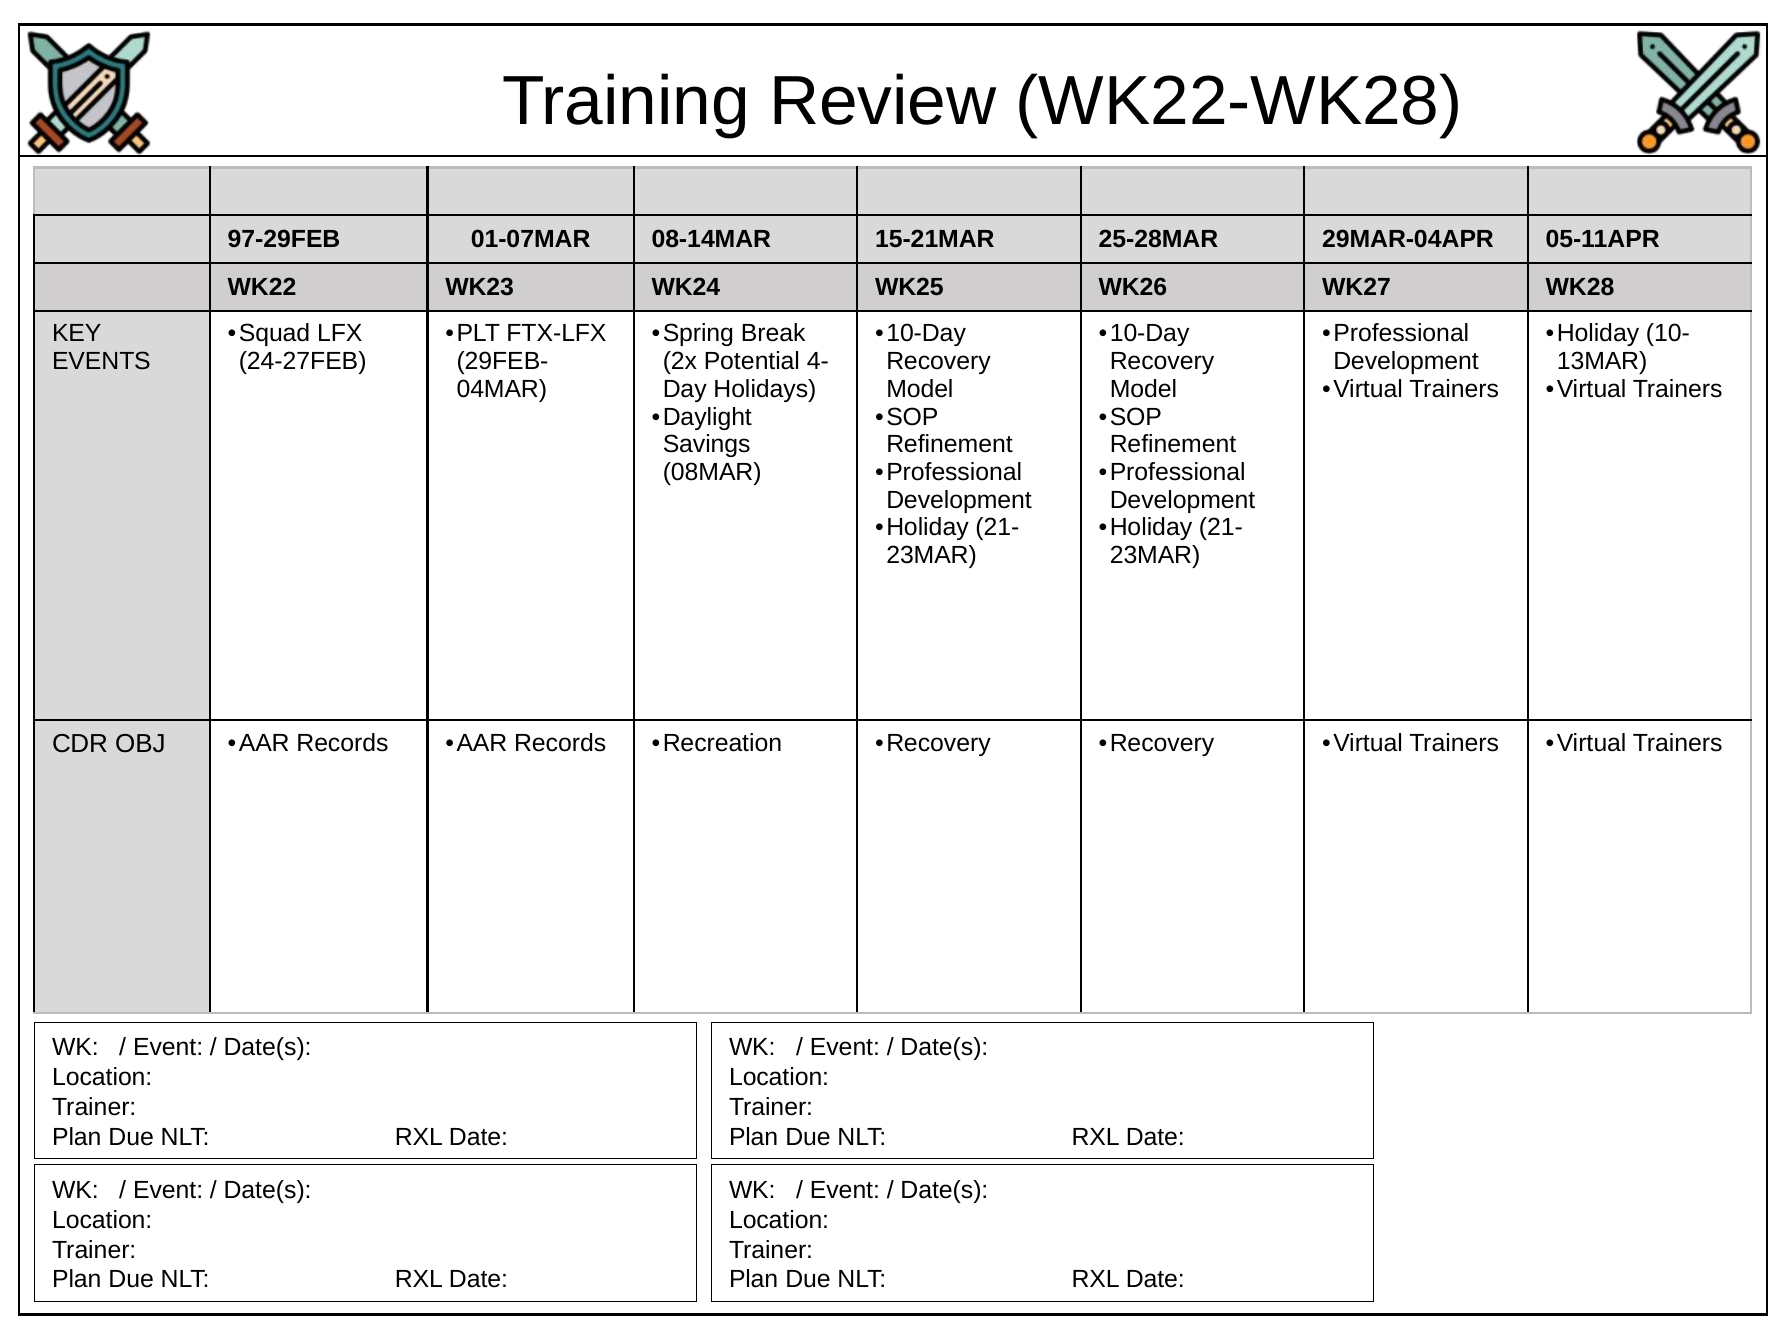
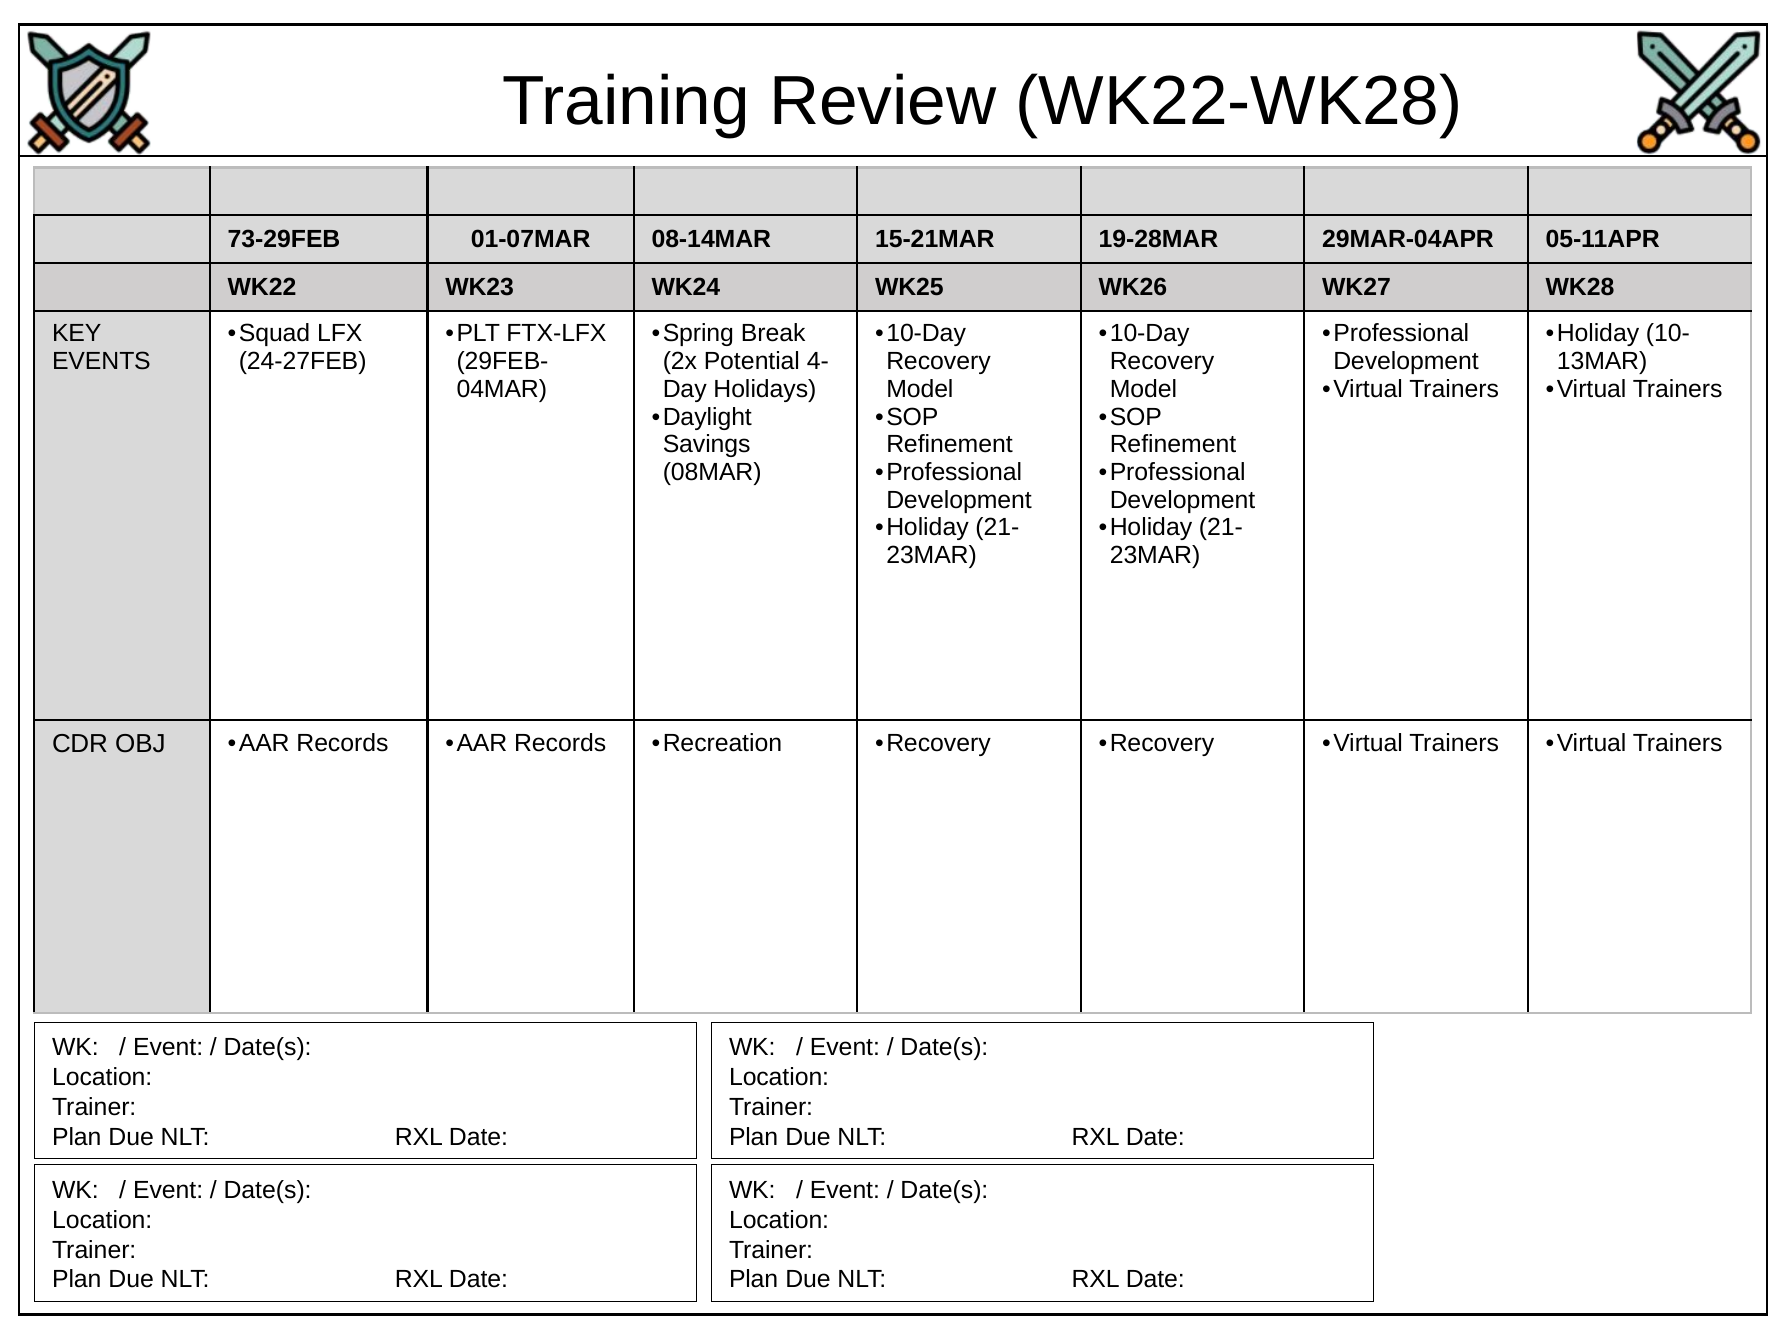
97-29FEB: 97-29FEB -> 73-29FEB
25-28MAR: 25-28MAR -> 19-28MAR
